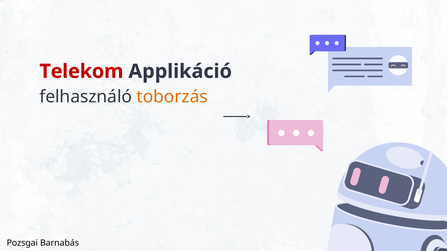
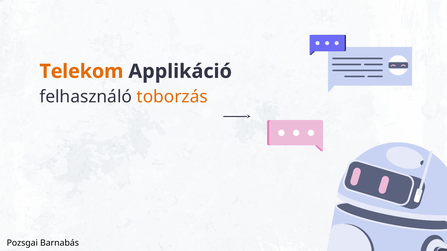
Telekom colour: red -> orange
